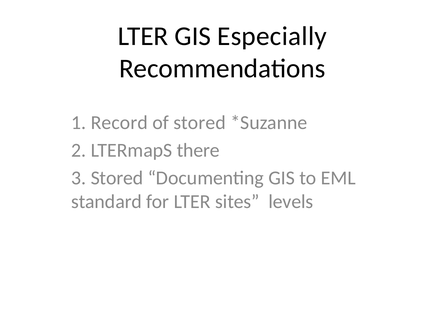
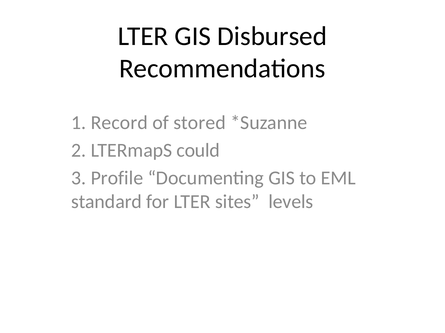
Especially: Especially -> Disbursed
there: there -> could
3 Stored: Stored -> Profile
